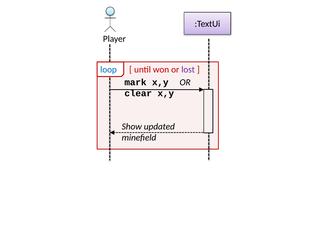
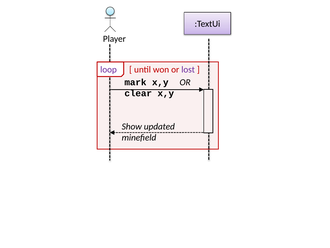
loop colour: blue -> purple
